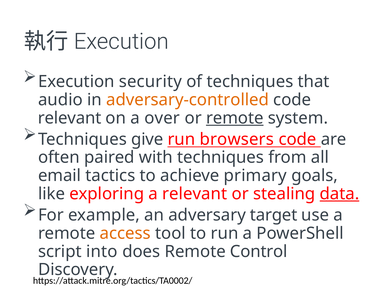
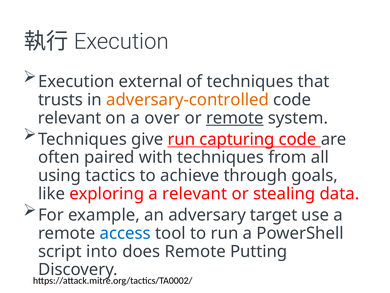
security: security -> external
audio: audio -> trusts
browsers: browsers -> capturing
email: email -> using
primary: primary -> through
data underline: present -> none
access colour: orange -> blue
Control: Control -> Putting
